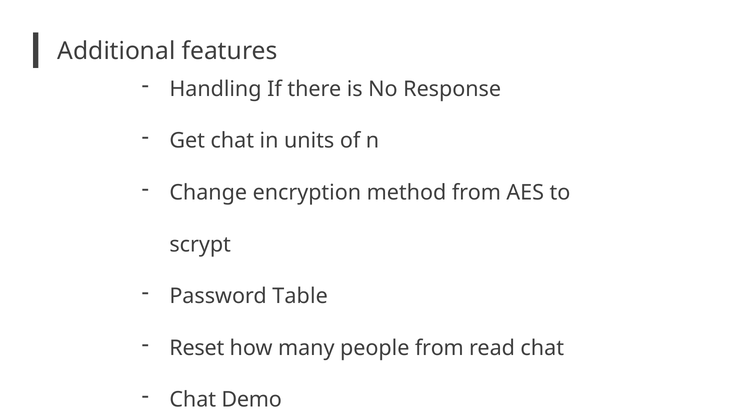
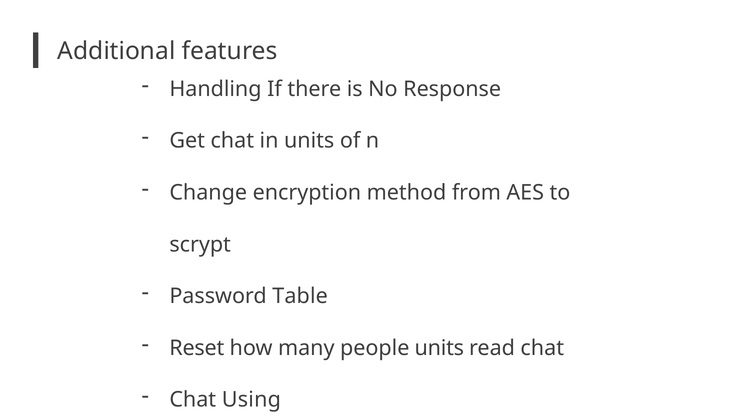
people from: from -> units
Demo: Demo -> Using
